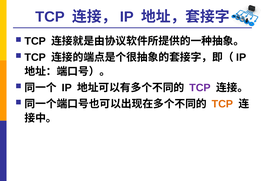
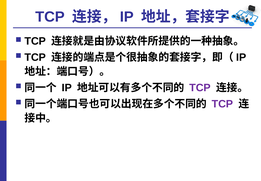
TCP at (222, 104) colour: orange -> purple
